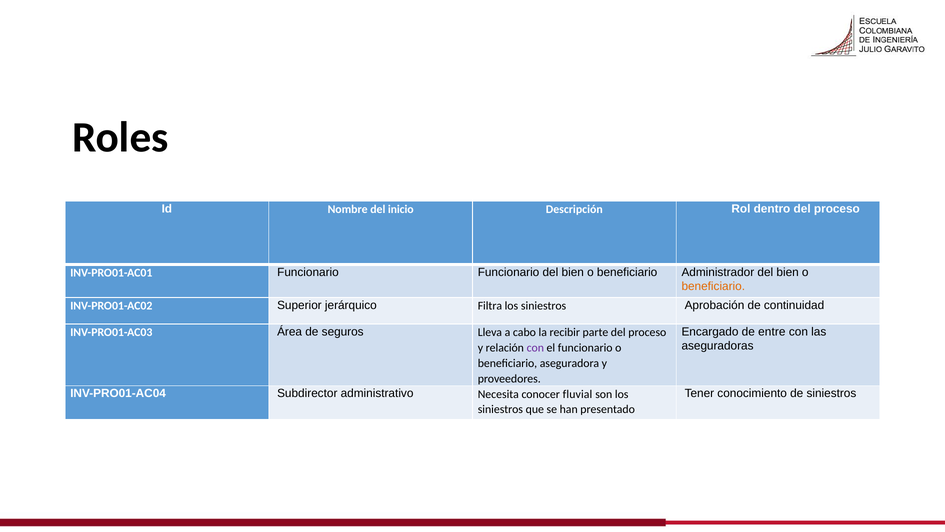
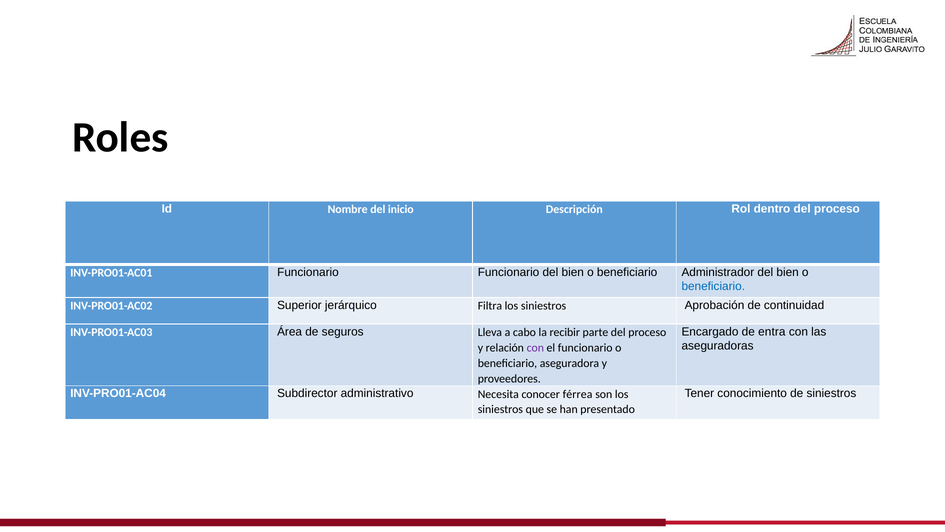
beneficiario at (713, 286) colour: orange -> blue
entre: entre -> entra
fluvial: fluvial -> férrea
